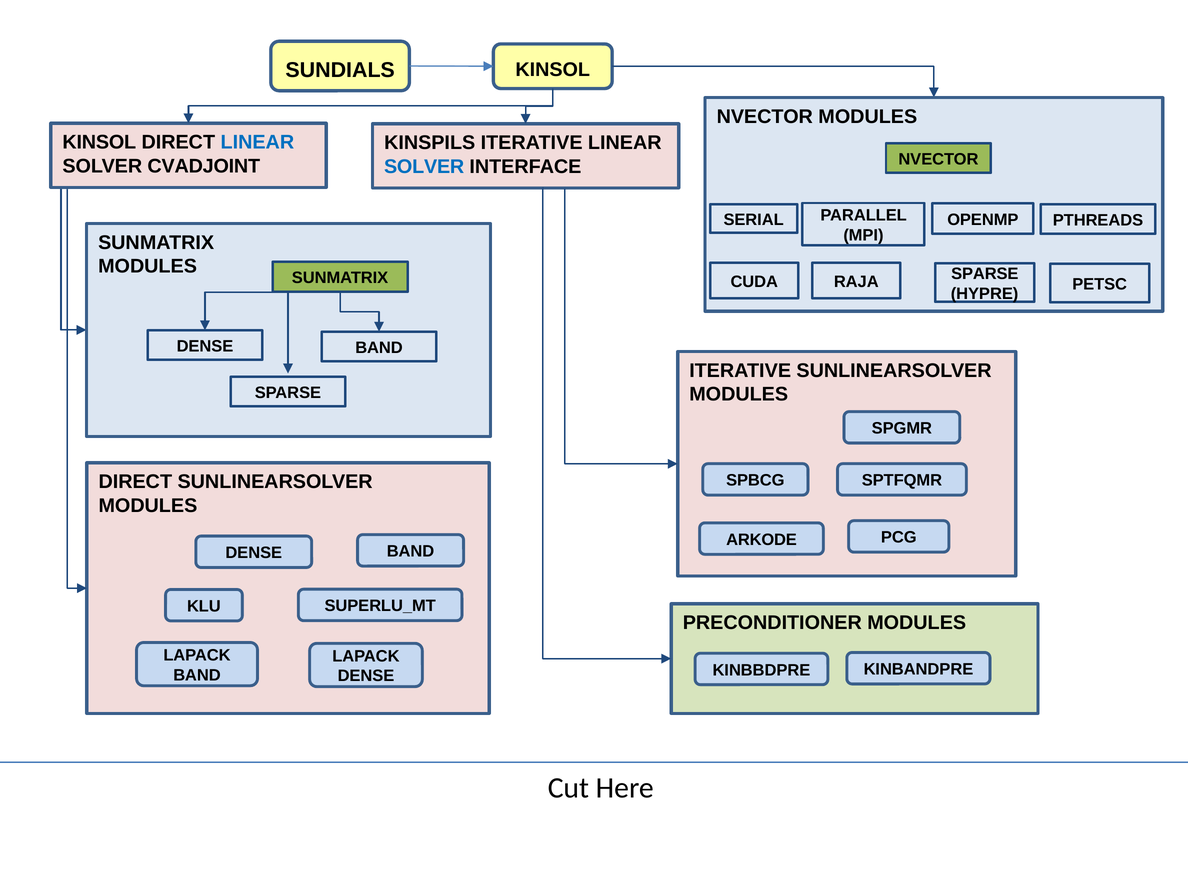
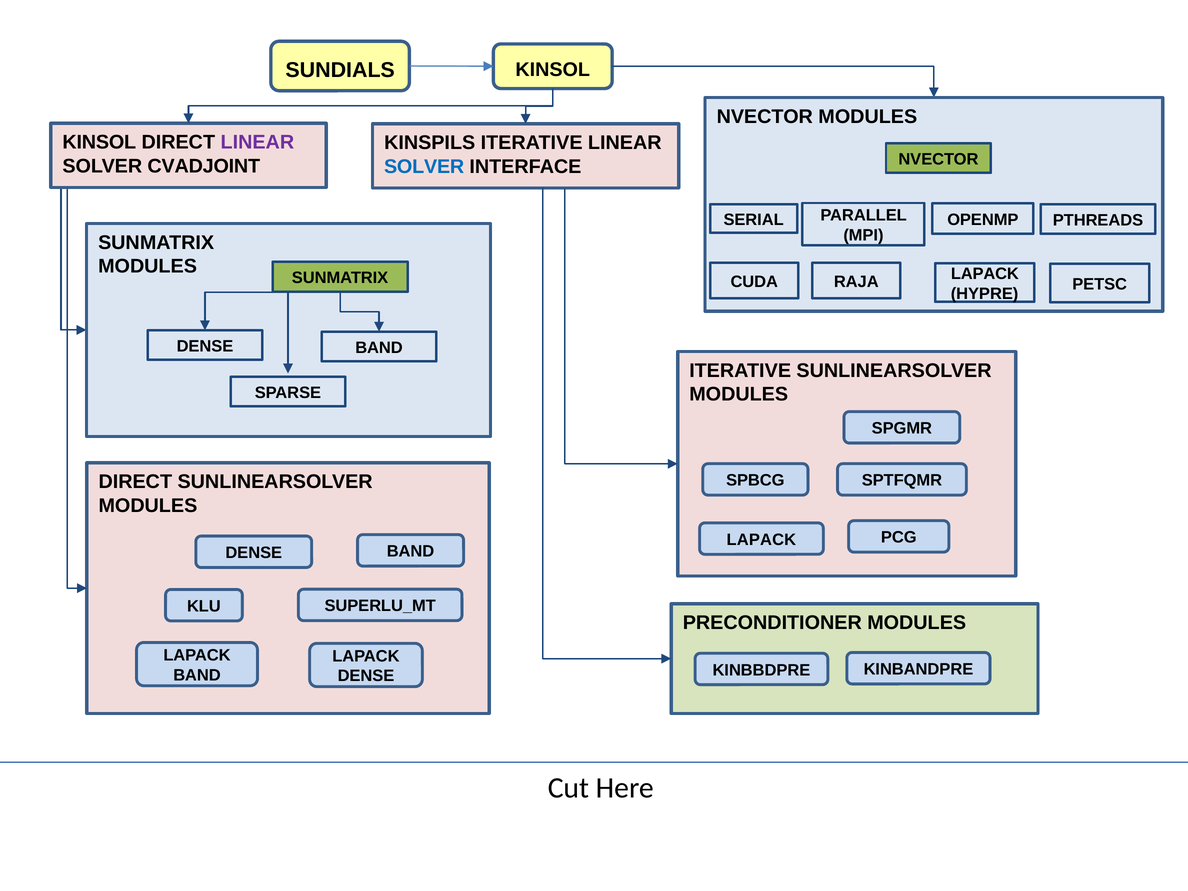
LINEAR at (257, 142) colour: blue -> purple
RAJA SPARSE: SPARSE -> LAPACK
ARKODE at (762, 540): ARKODE -> LAPACK
